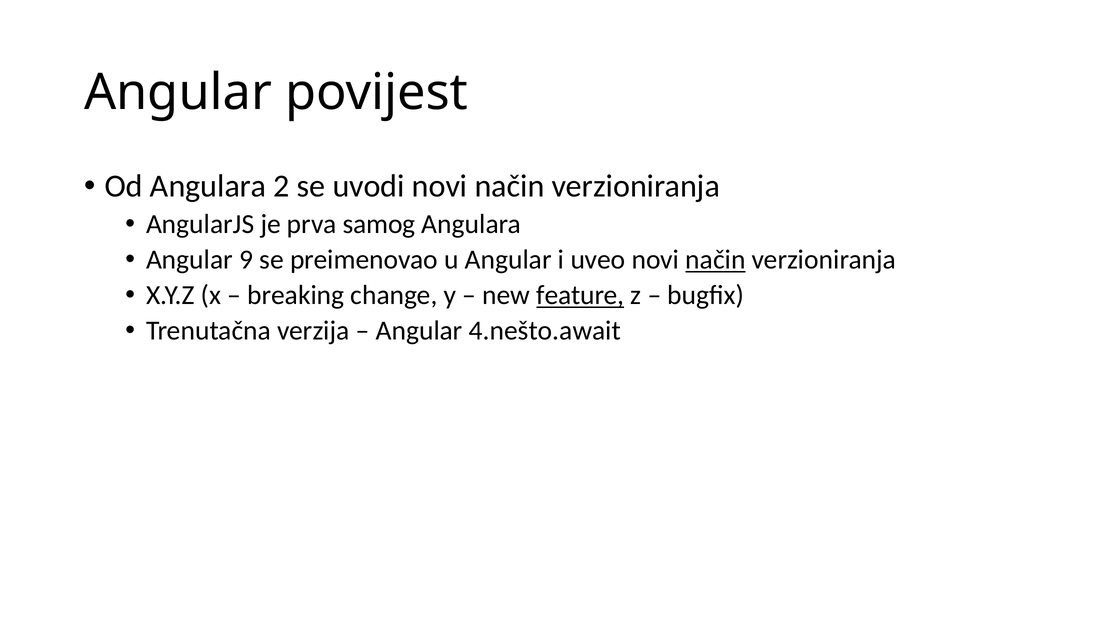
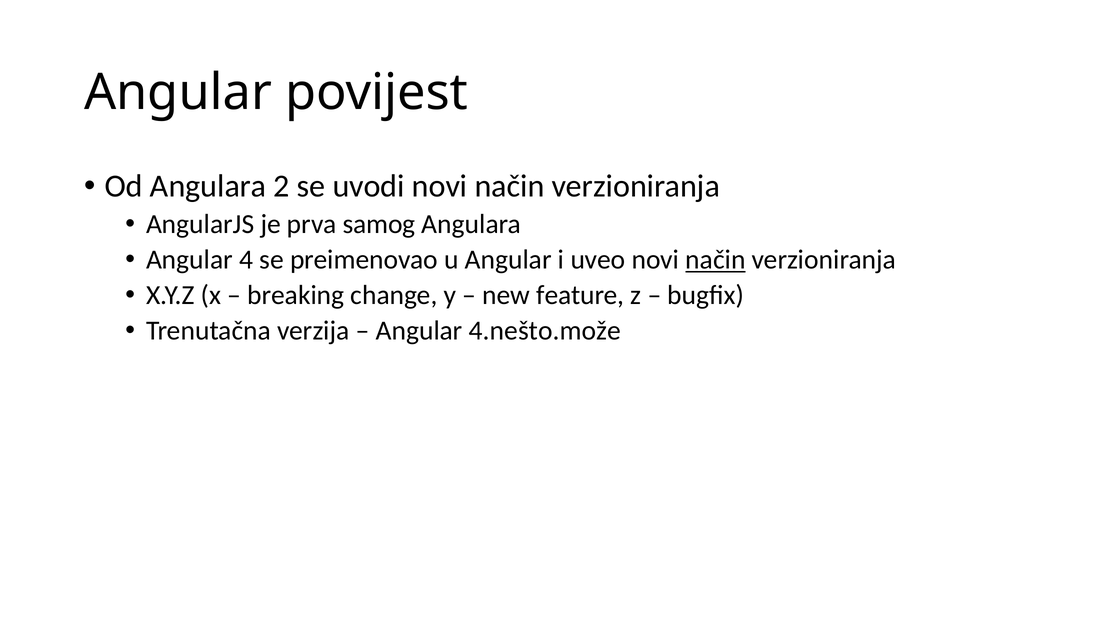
9: 9 -> 4
feature underline: present -> none
4.nešto.await: 4.nešto.await -> 4.nešto.može
